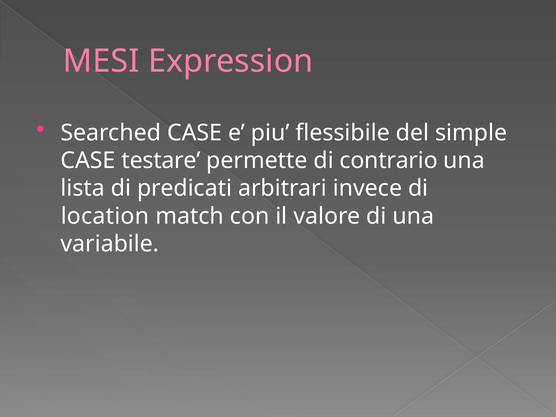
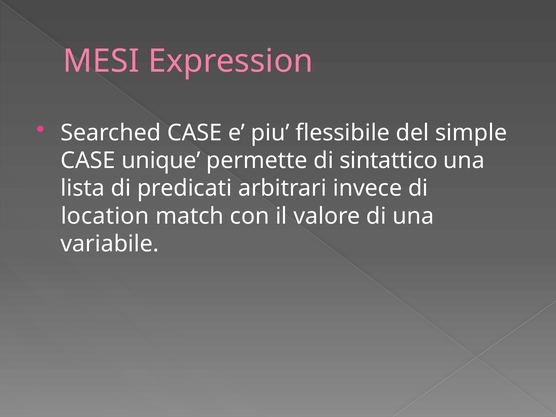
testare: testare -> unique
contrario: contrario -> sintattico
